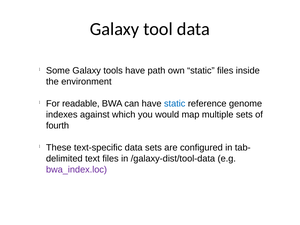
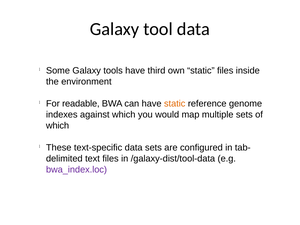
path: path -> third
static at (175, 104) colour: blue -> orange
fourth at (58, 126): fourth -> which
